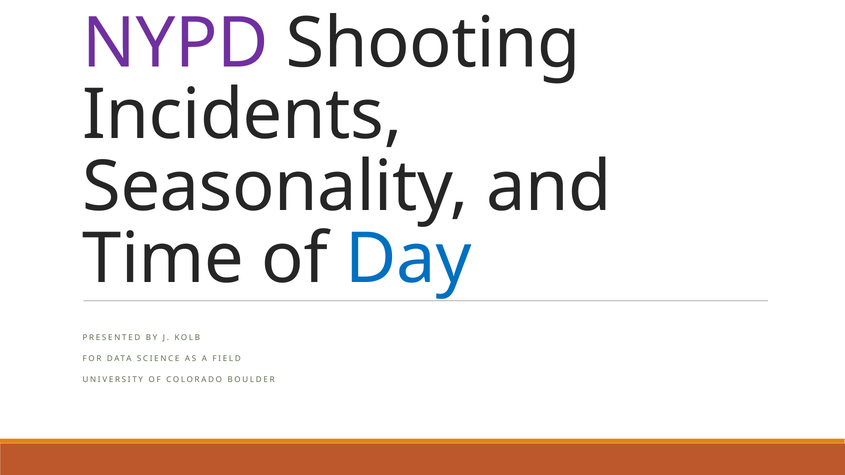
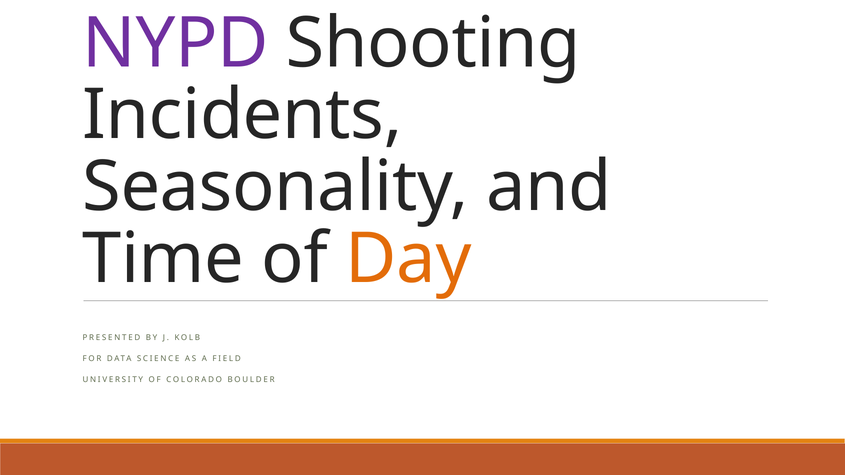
Day colour: blue -> orange
